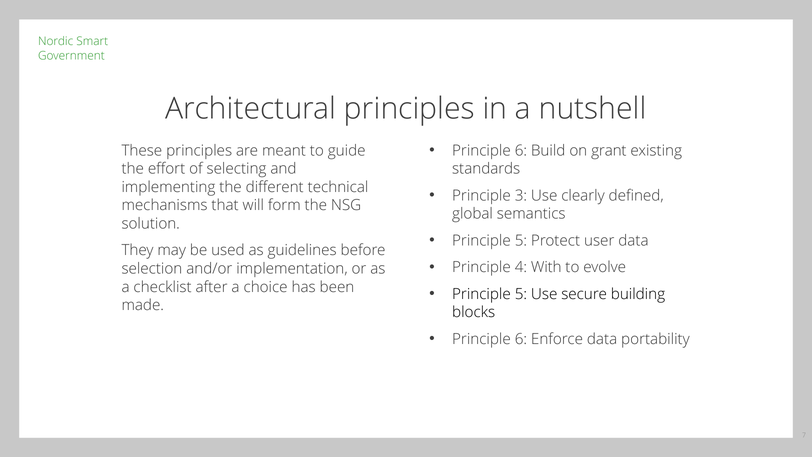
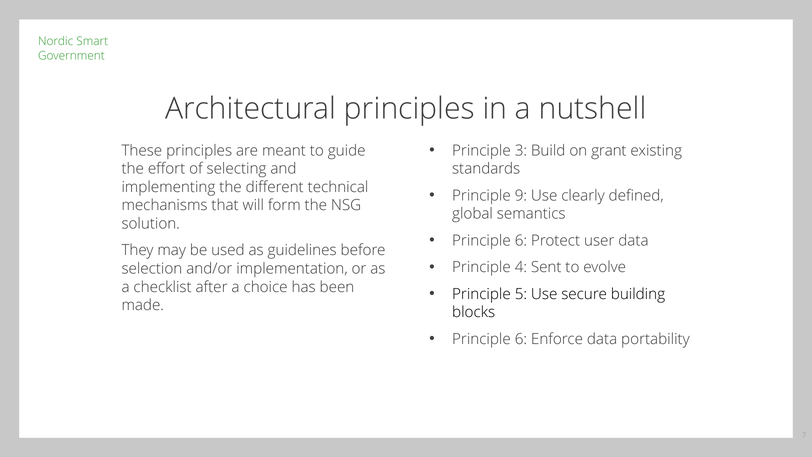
6 at (521, 151): 6 -> 3
3: 3 -> 9
5 at (521, 241): 5 -> 6
With: With -> Sent
